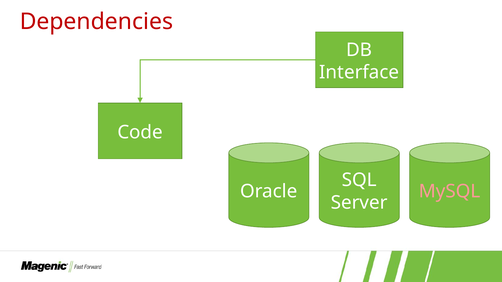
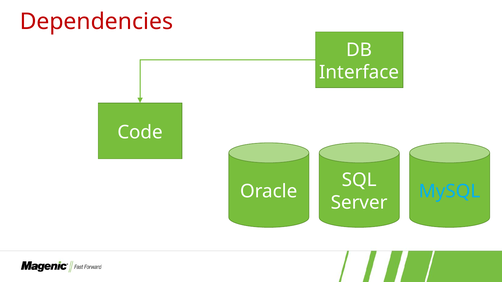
MySQL colour: pink -> light blue
